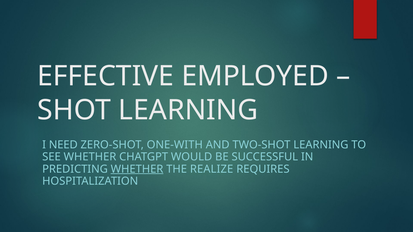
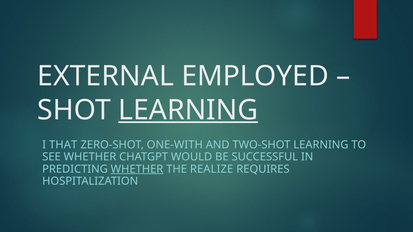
EFFECTIVE: EFFECTIVE -> EXTERNAL
LEARNING at (188, 110) underline: none -> present
NEED: NEED -> THAT
